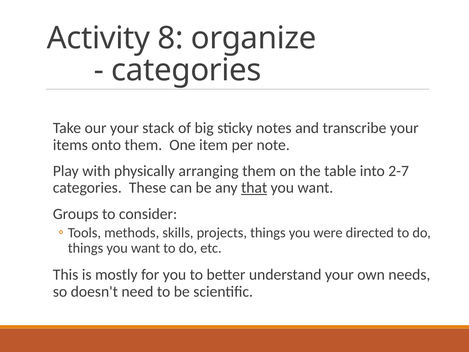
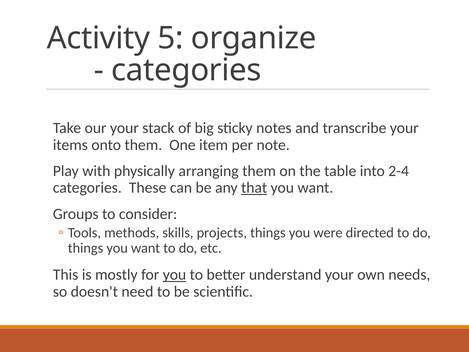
8: 8 -> 5
2-7: 2-7 -> 2-4
you at (175, 275) underline: none -> present
